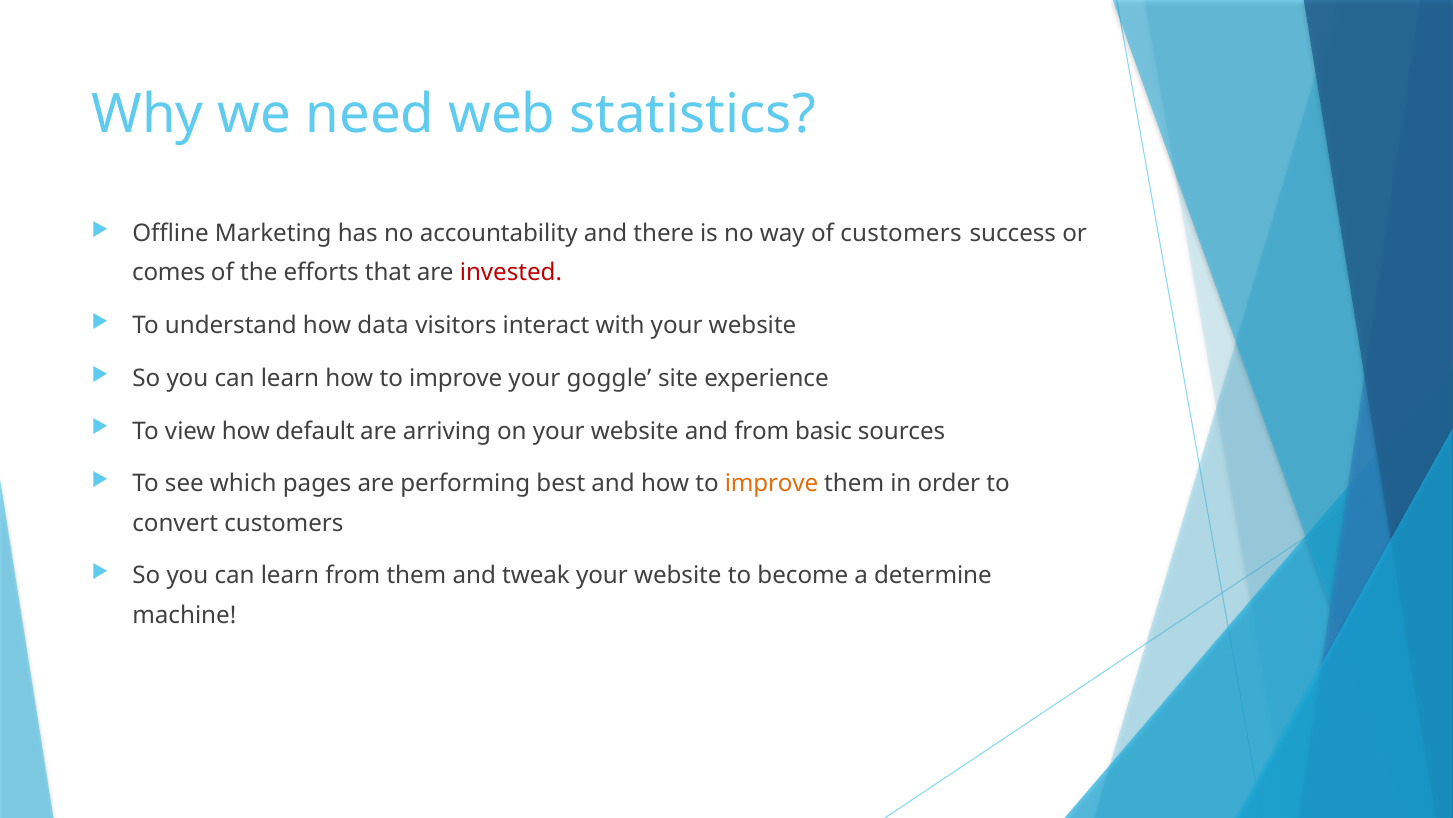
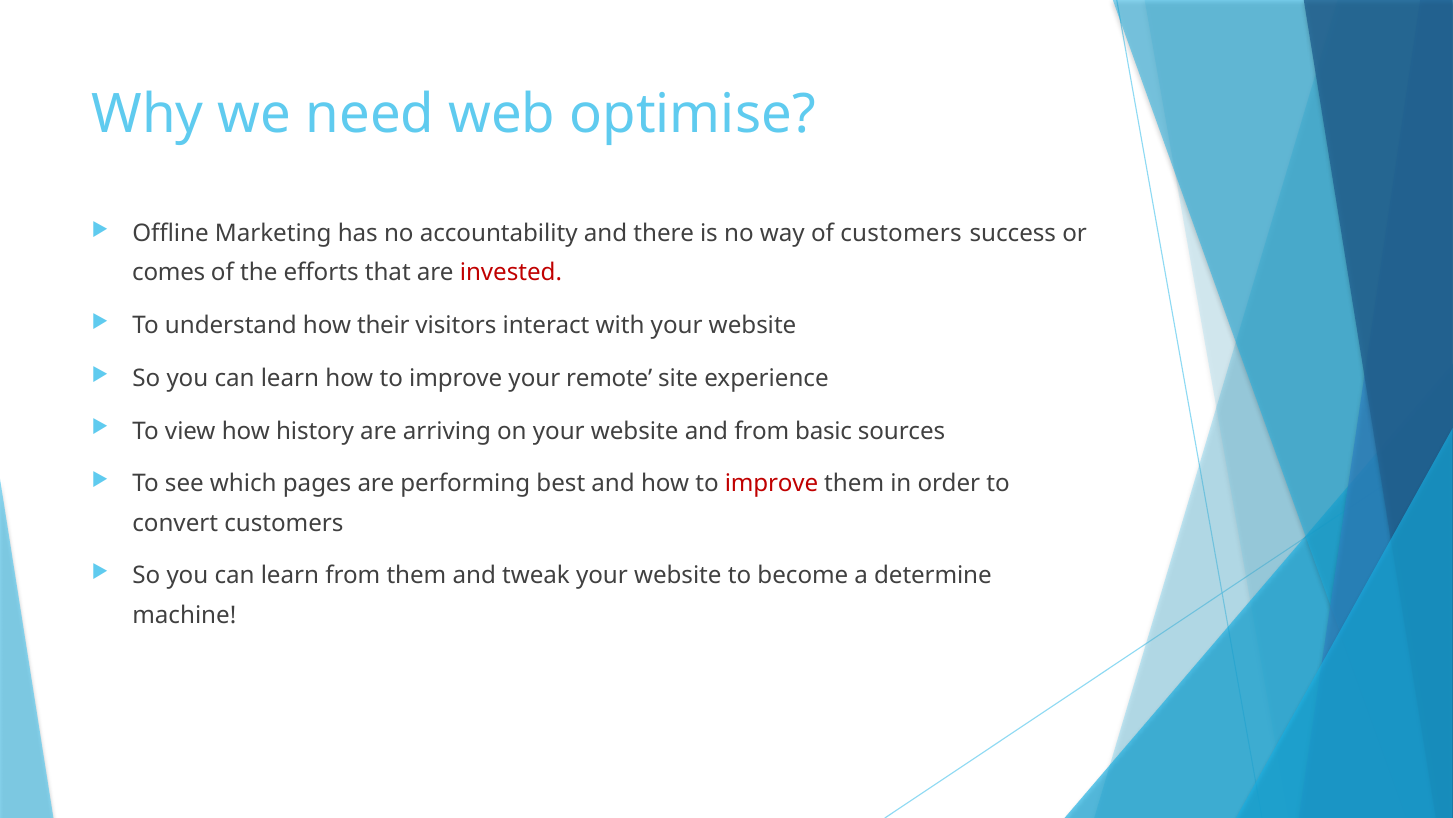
statistics: statistics -> optimise
data: data -> their
goggle: goggle -> remote
default: default -> history
improve at (772, 483) colour: orange -> red
